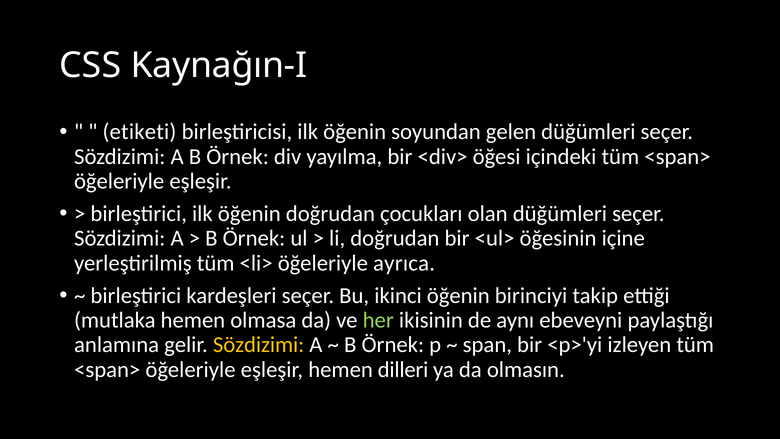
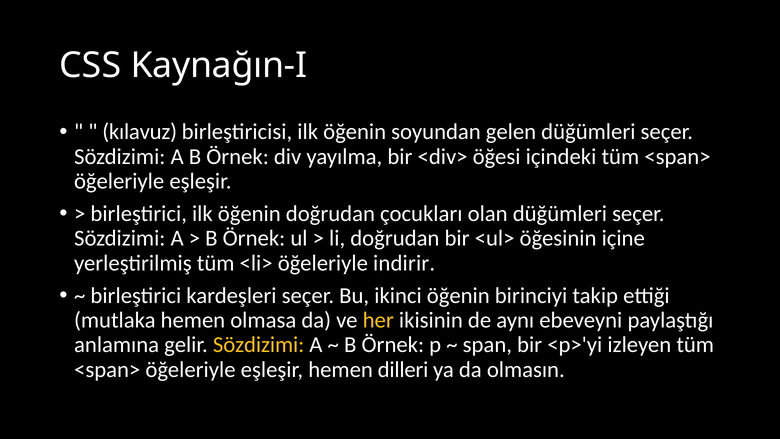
etiketi: etiketi -> kılavuz
ayrıca: ayrıca -> indirir
her colour: light green -> yellow
